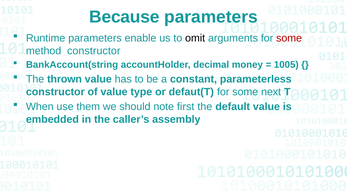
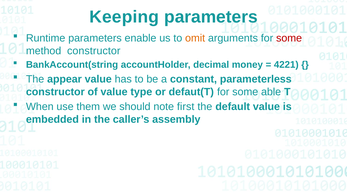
Because: Because -> Keeping
omit colour: black -> orange
1005: 1005 -> 4221
thrown: thrown -> appear
next: next -> able
